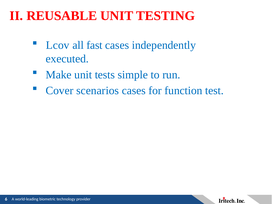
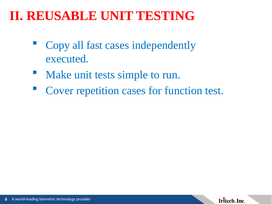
Lcov: Lcov -> Copy
scenarios: scenarios -> repetition
